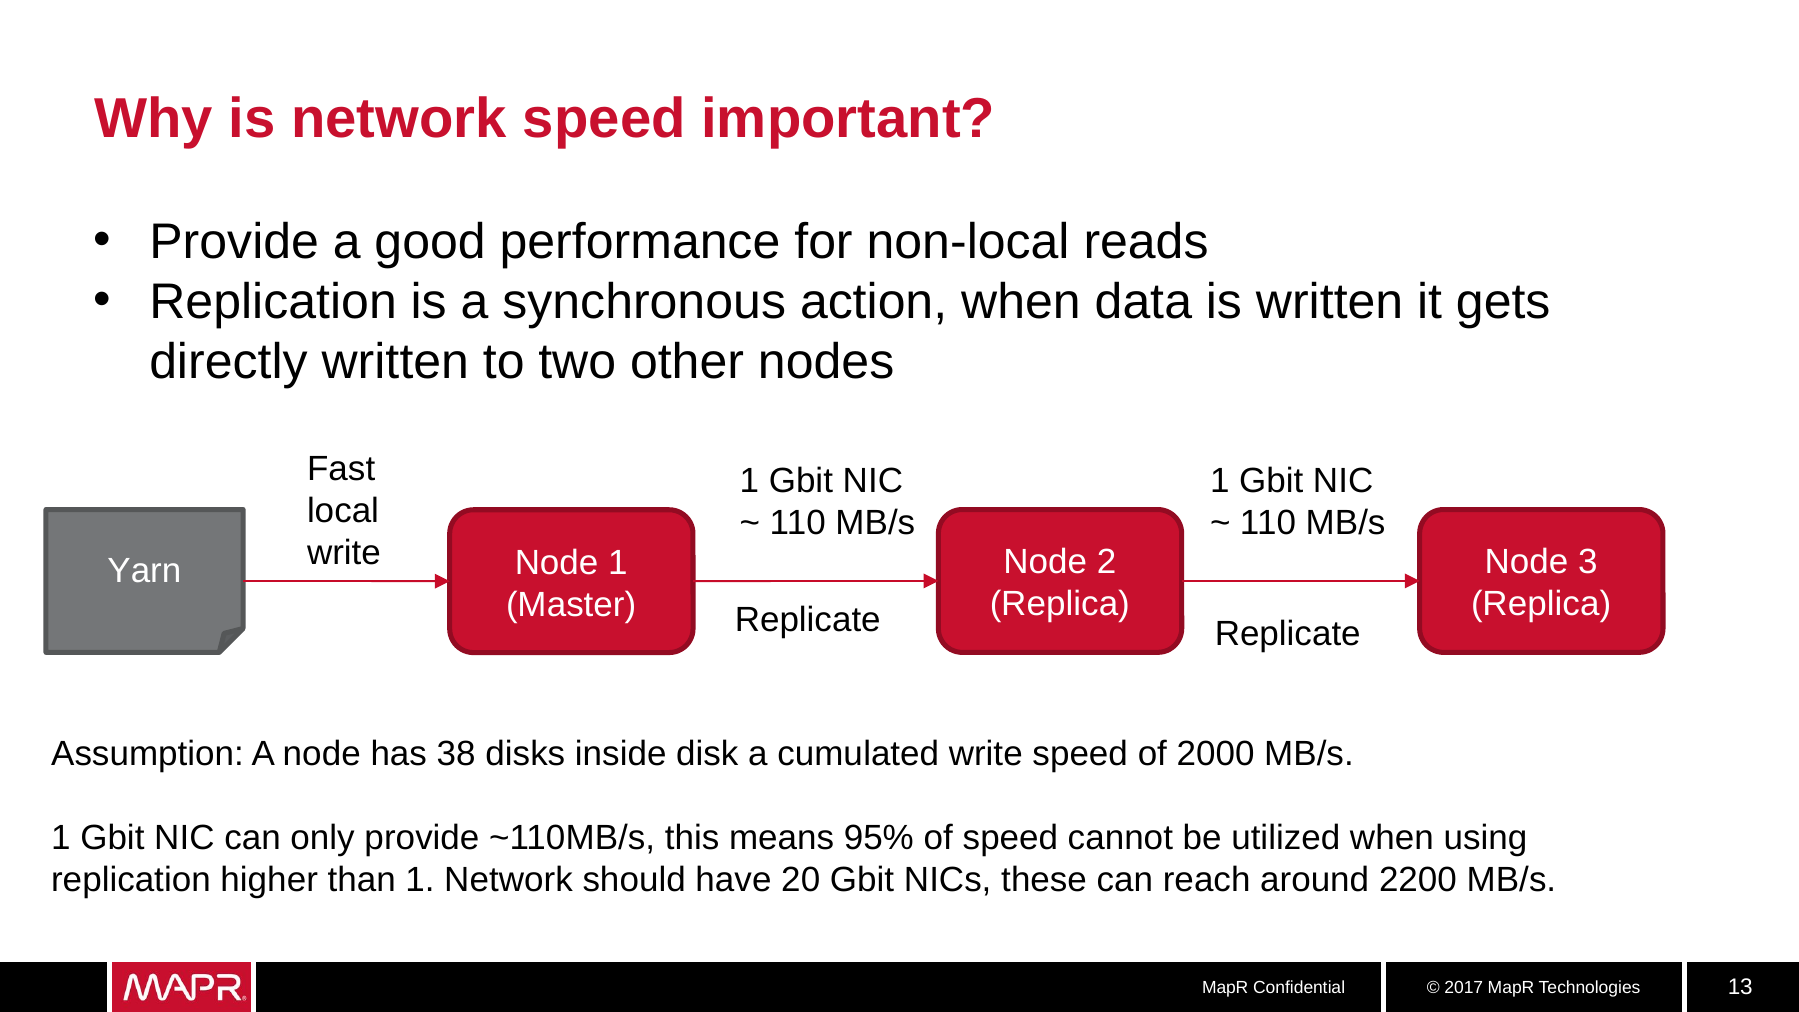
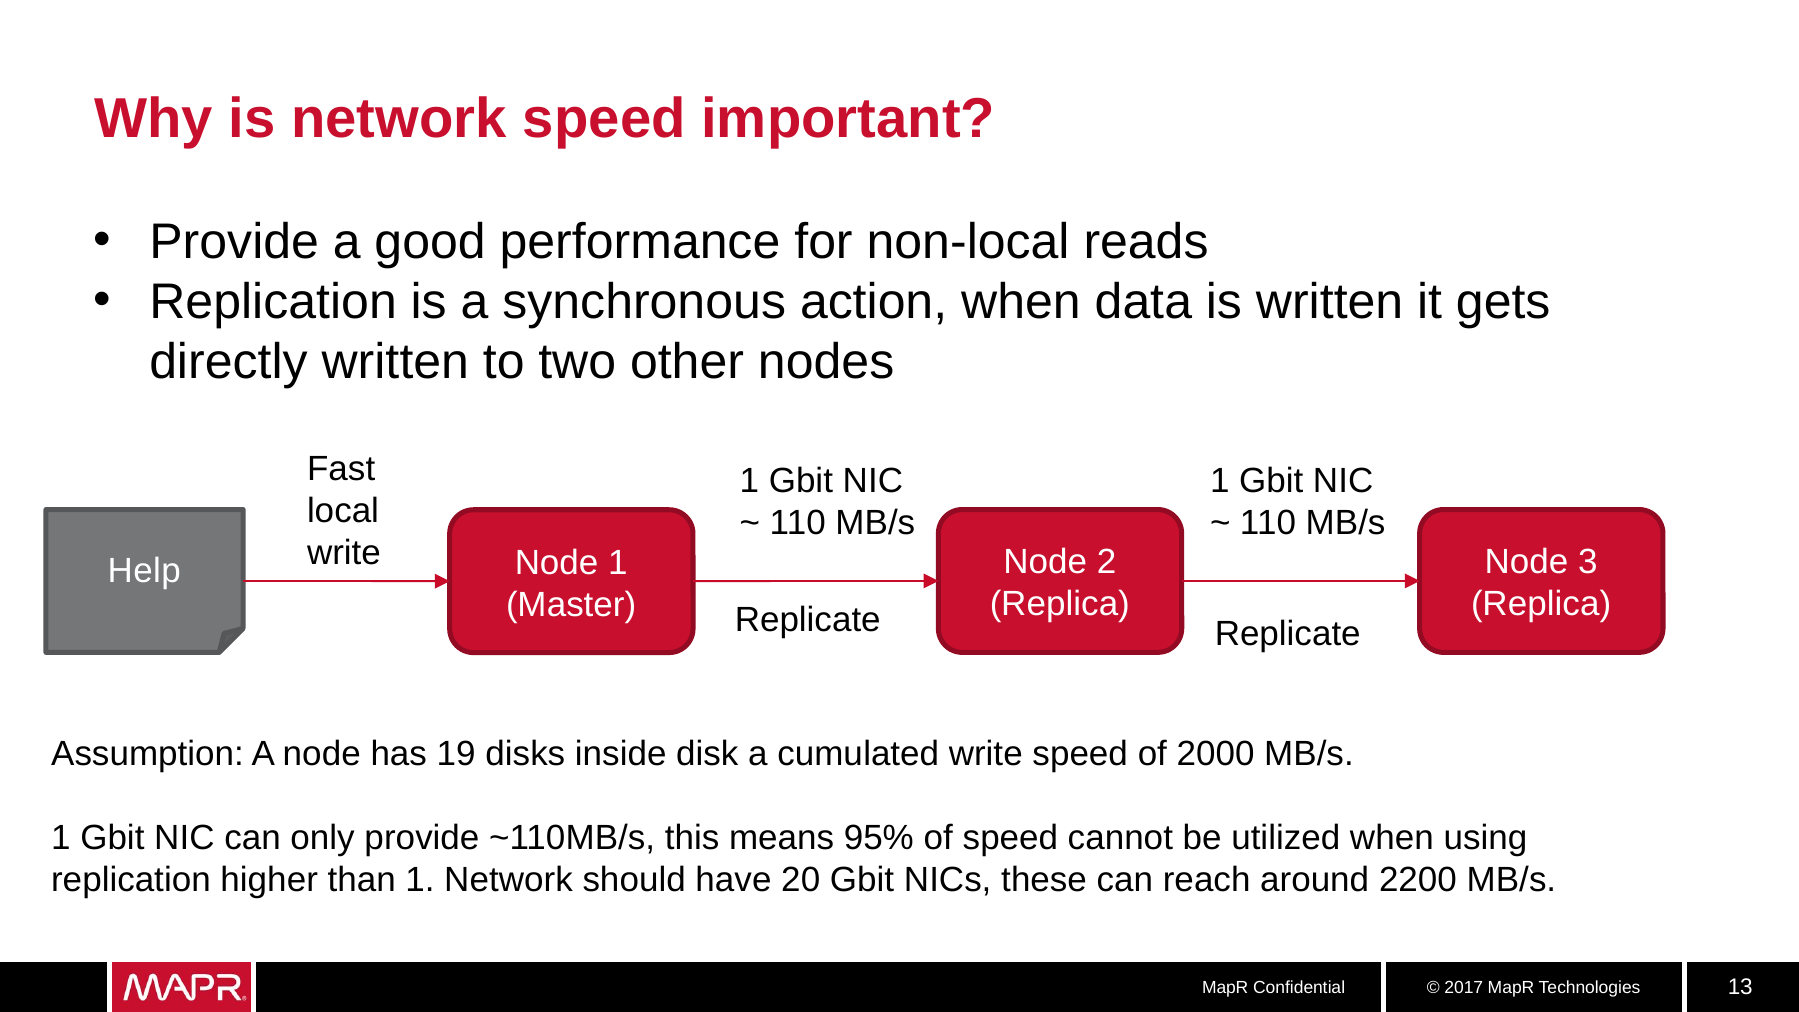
Yarn: Yarn -> Help
38: 38 -> 19
